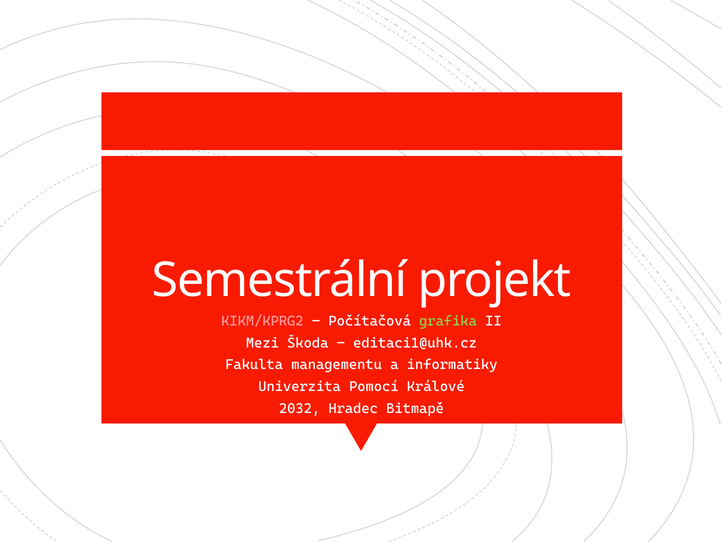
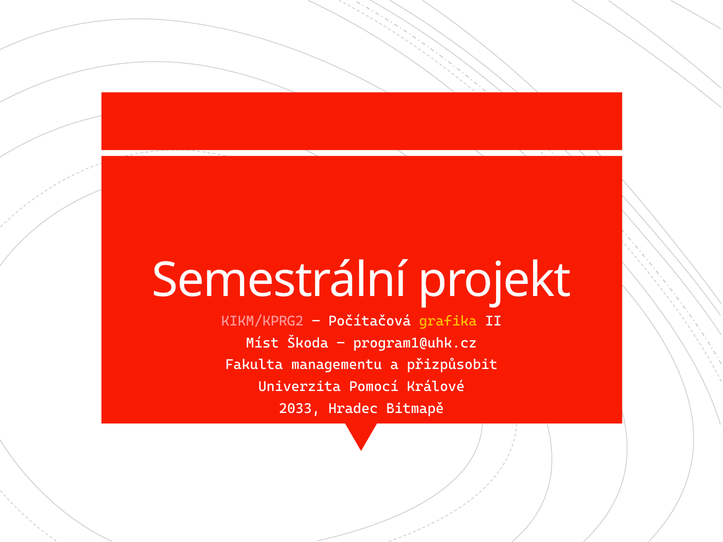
grafika colour: light green -> yellow
Mezi: Mezi -> Míst
editaci1@uhk.cz: editaci1@uhk.cz -> program1@uhk.cz
informatiky: informatiky -> přizpůsobit
2032: 2032 -> 2033
